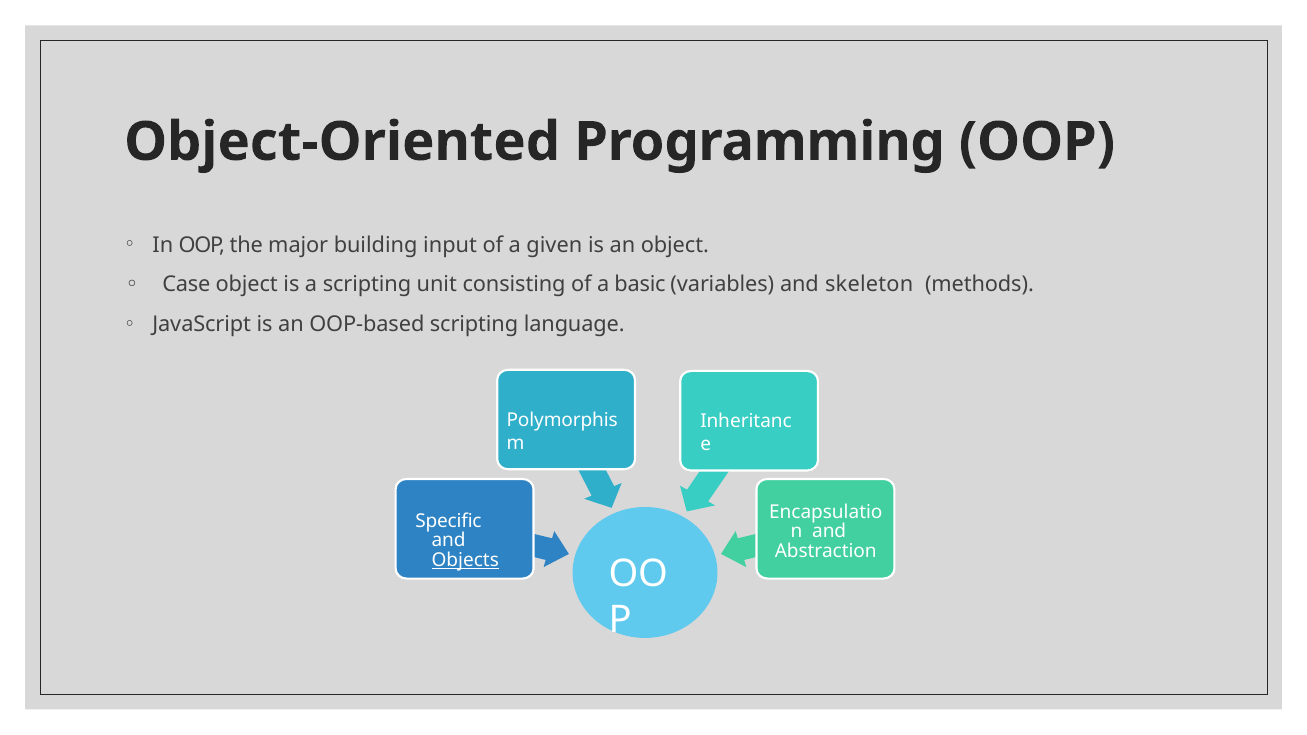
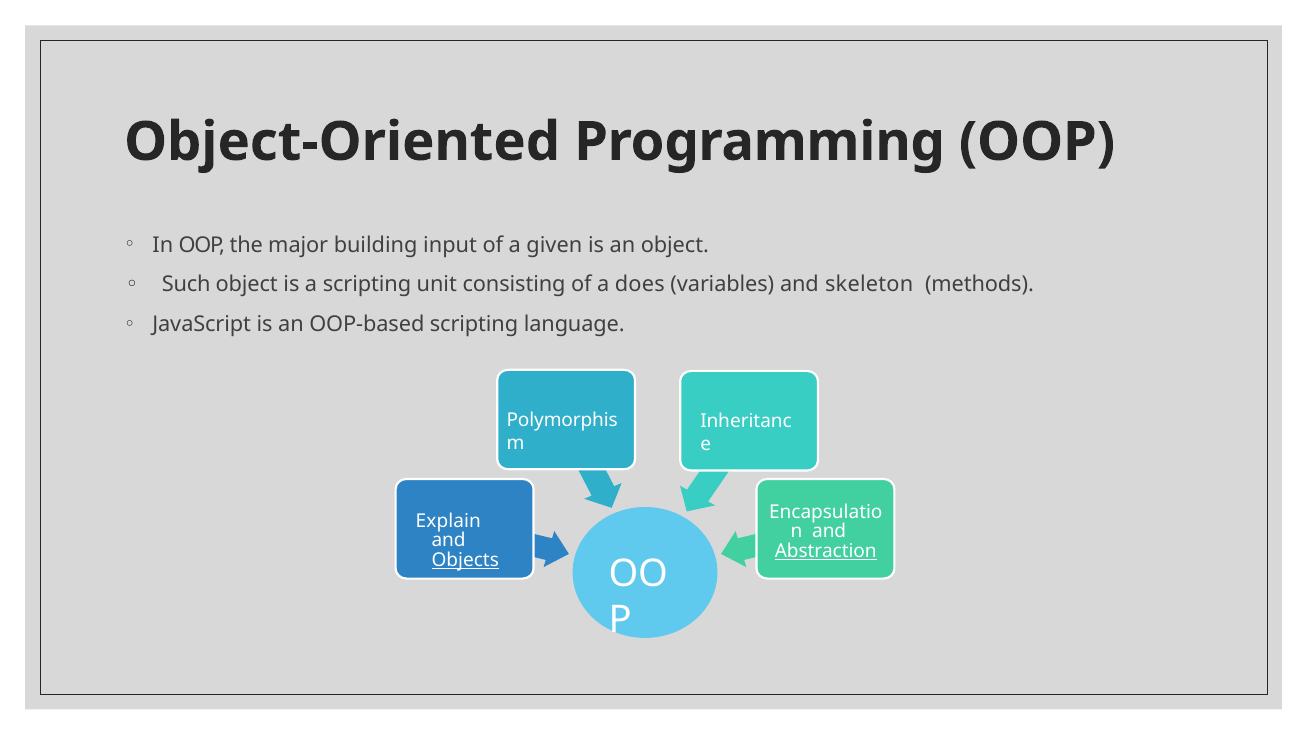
Case: Case -> Such
basic: basic -> does
Specific: Specific -> Explain
Abstraction underline: none -> present
